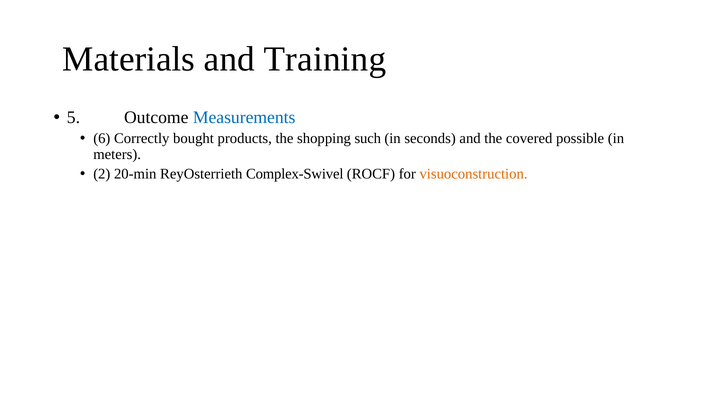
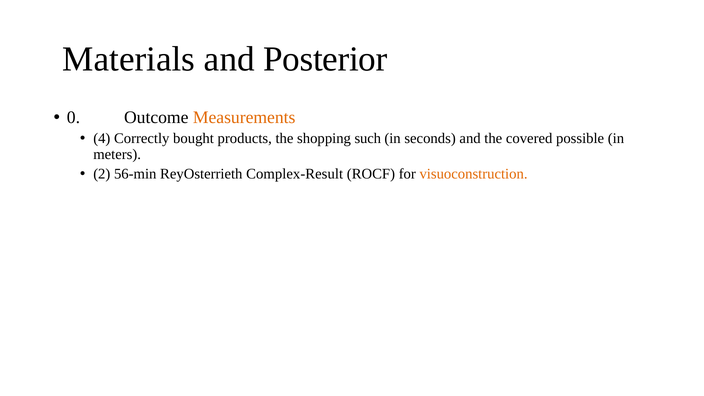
Training: Training -> Posterior
5: 5 -> 0
Measurements colour: blue -> orange
6: 6 -> 4
20-min: 20-min -> 56-min
Complex-Swivel: Complex-Swivel -> Complex-Result
